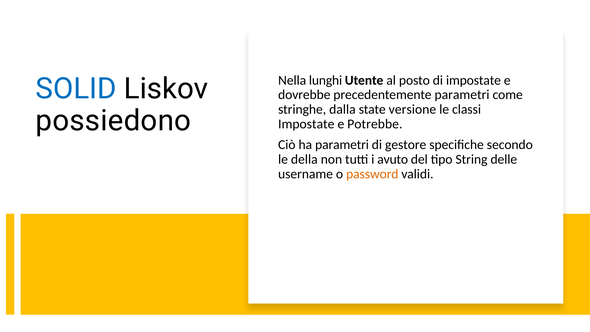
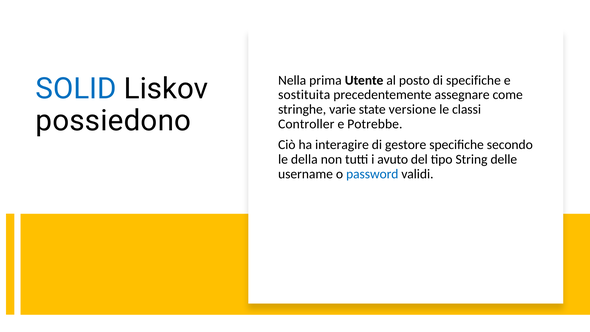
lunghi: lunghi -> prima
di impostate: impostate -> specifiche
dovrebbe: dovrebbe -> sostituita
precedentemente parametri: parametri -> assegnare
dalla: dalla -> varie
Impostate at (306, 124): Impostate -> Controller
ha parametri: parametri -> interagire
password colour: orange -> blue
